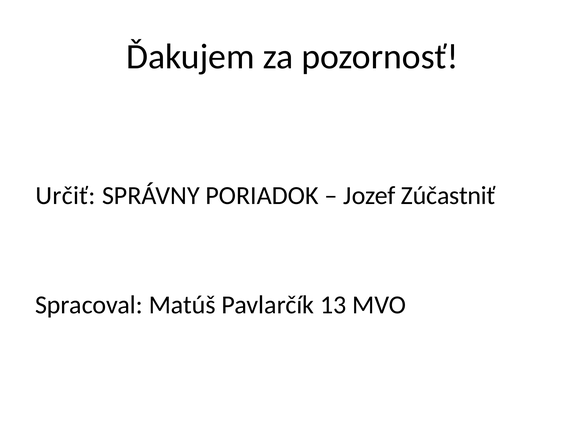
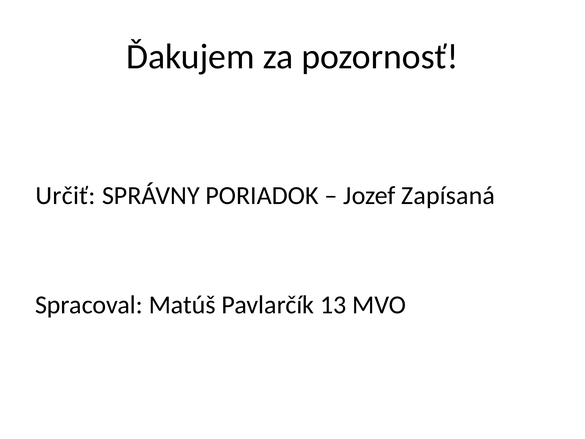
Zúčastniť: Zúčastniť -> Zapísaná
